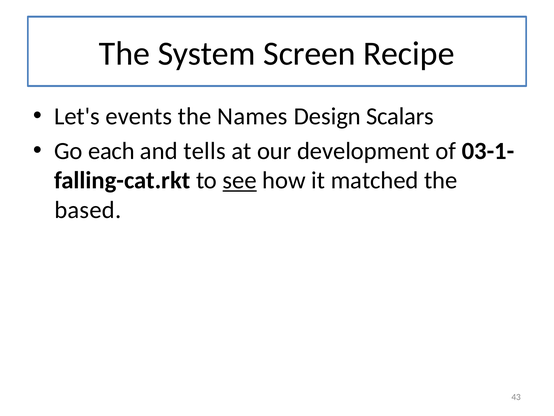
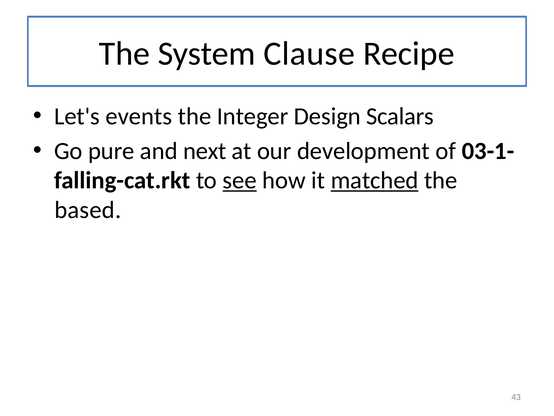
Screen: Screen -> Clause
Names: Names -> Integer
each: each -> pure
tells: tells -> next
matched underline: none -> present
